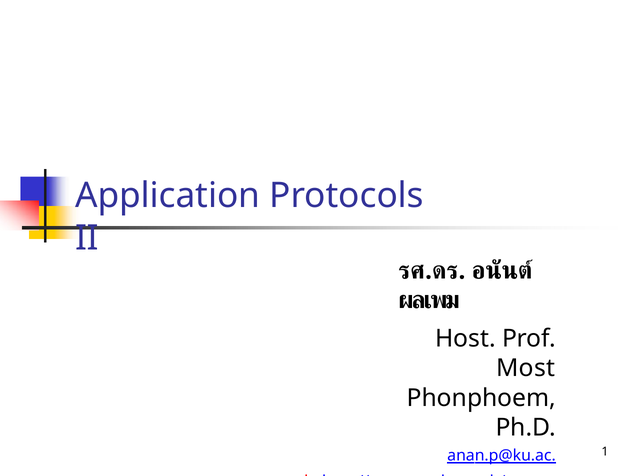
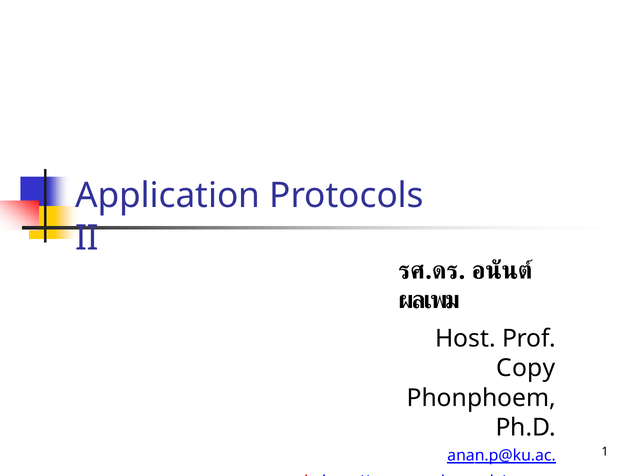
Most: Most -> Copy
